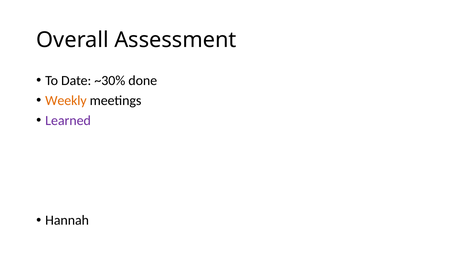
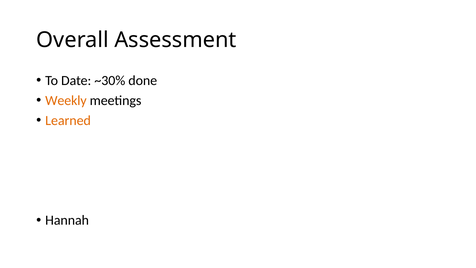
Learned colour: purple -> orange
